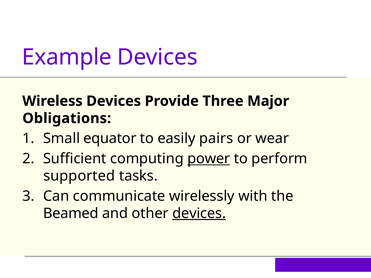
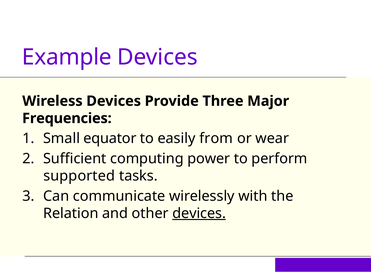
Obligations: Obligations -> Frequencies
pairs: pairs -> from
power underline: present -> none
Beamed: Beamed -> Relation
